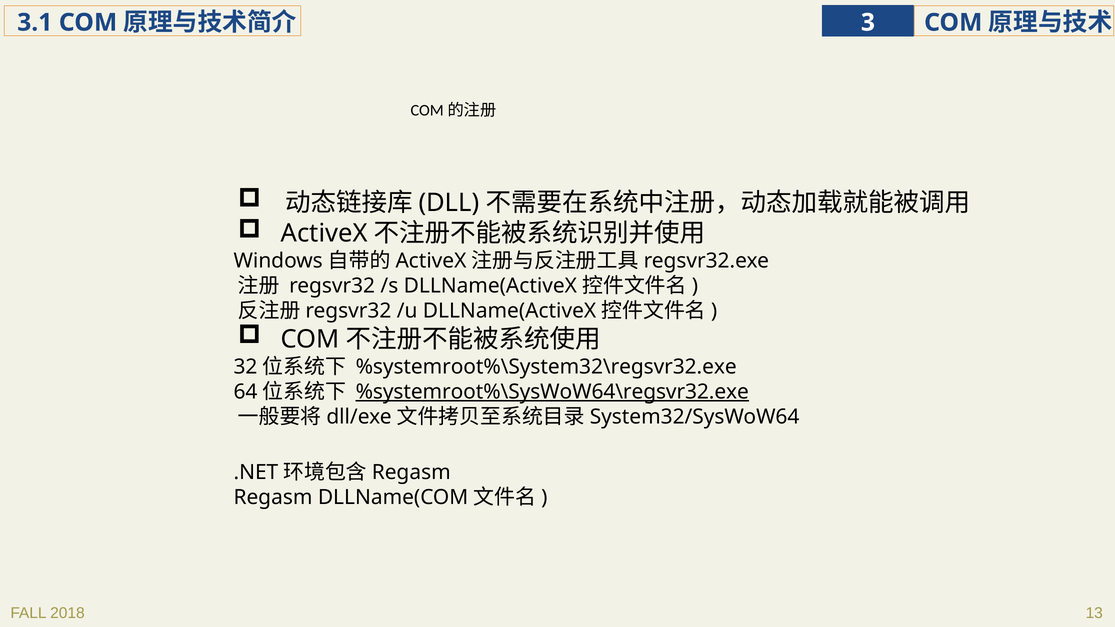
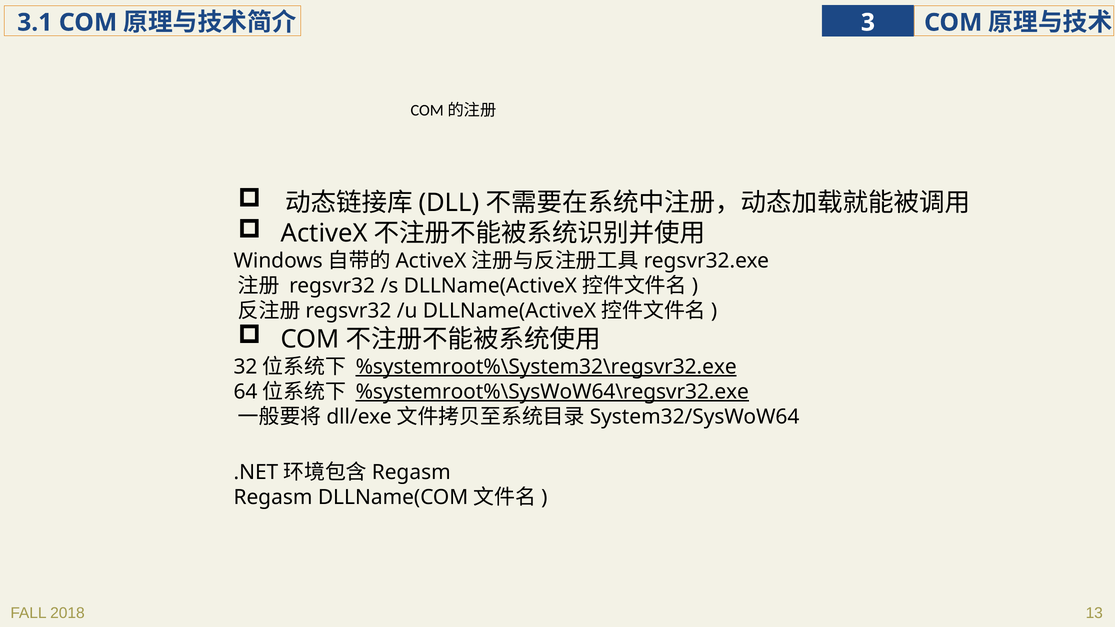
%systemroot%\System32\regsvr32.exe underline: none -> present
